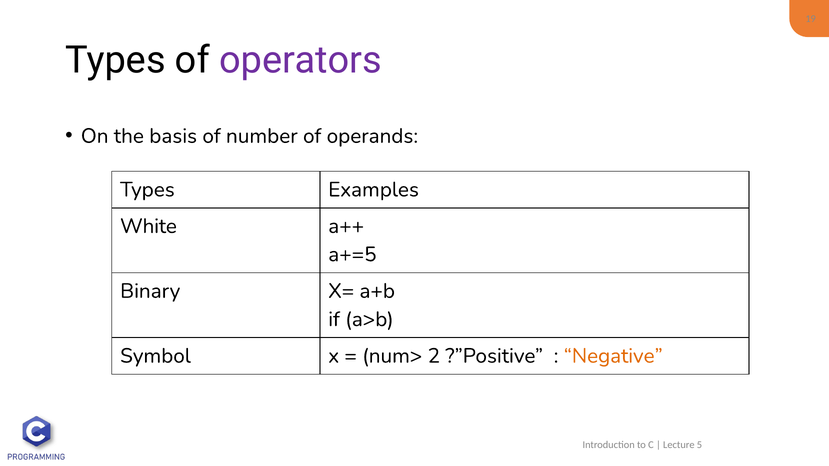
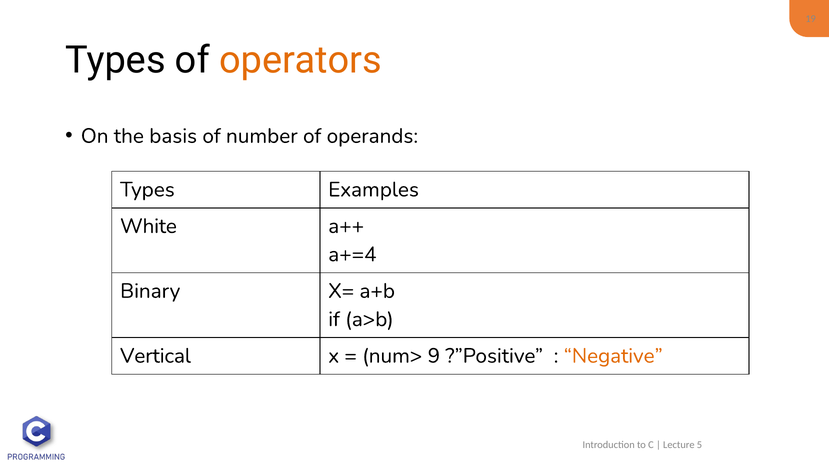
operators colour: purple -> orange
a+=5: a+=5 -> a+=4
Symbol: Symbol -> Vertical
2: 2 -> 9
